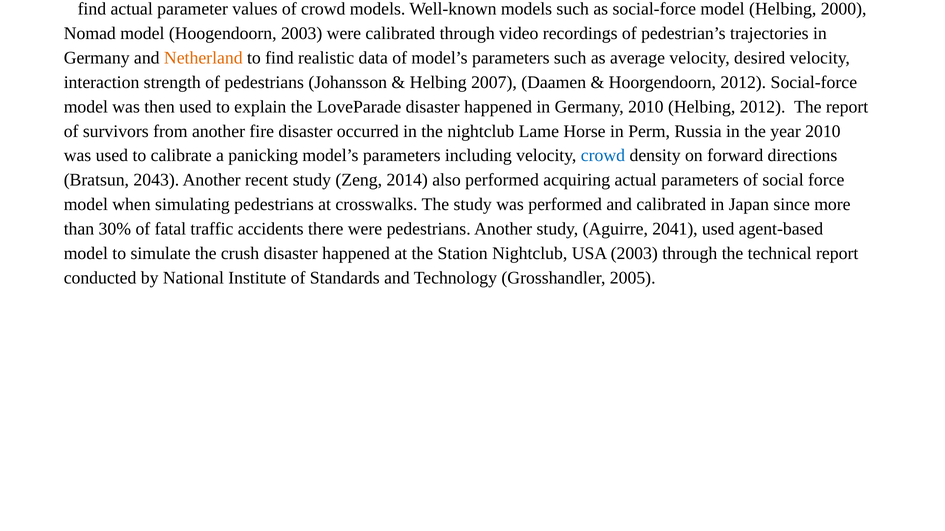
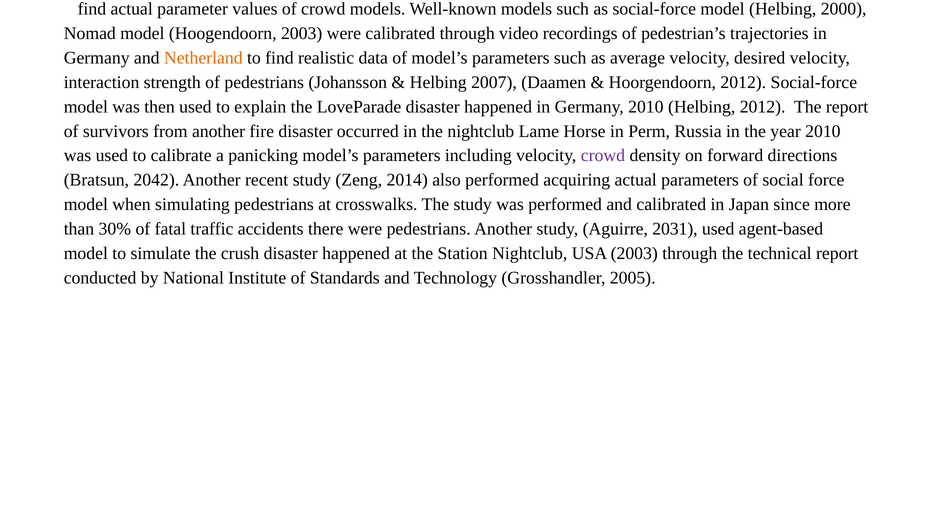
crowd at (603, 156) colour: blue -> purple
2043: 2043 -> 2042
2041: 2041 -> 2031
